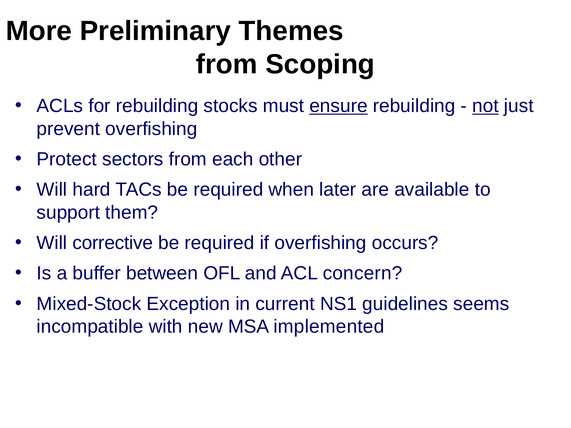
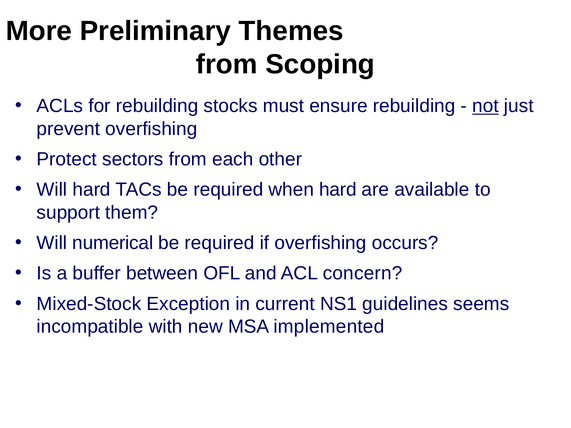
ensure underline: present -> none
when later: later -> hard
corrective: corrective -> numerical
